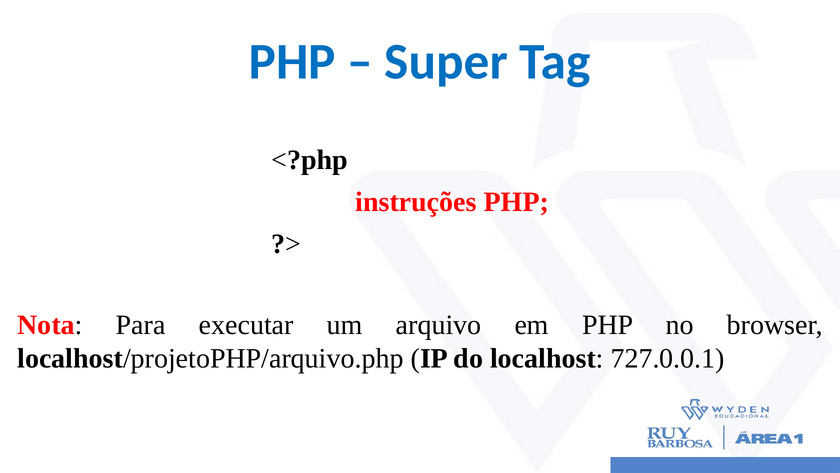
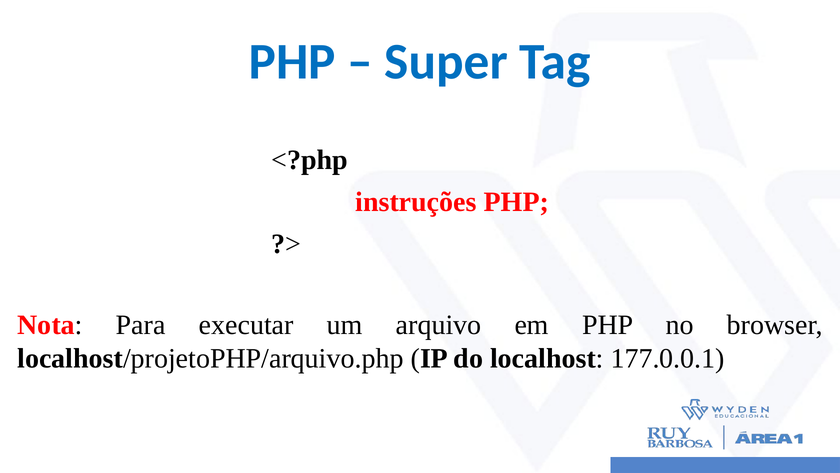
727.0.0.1: 727.0.0.1 -> 177.0.0.1
